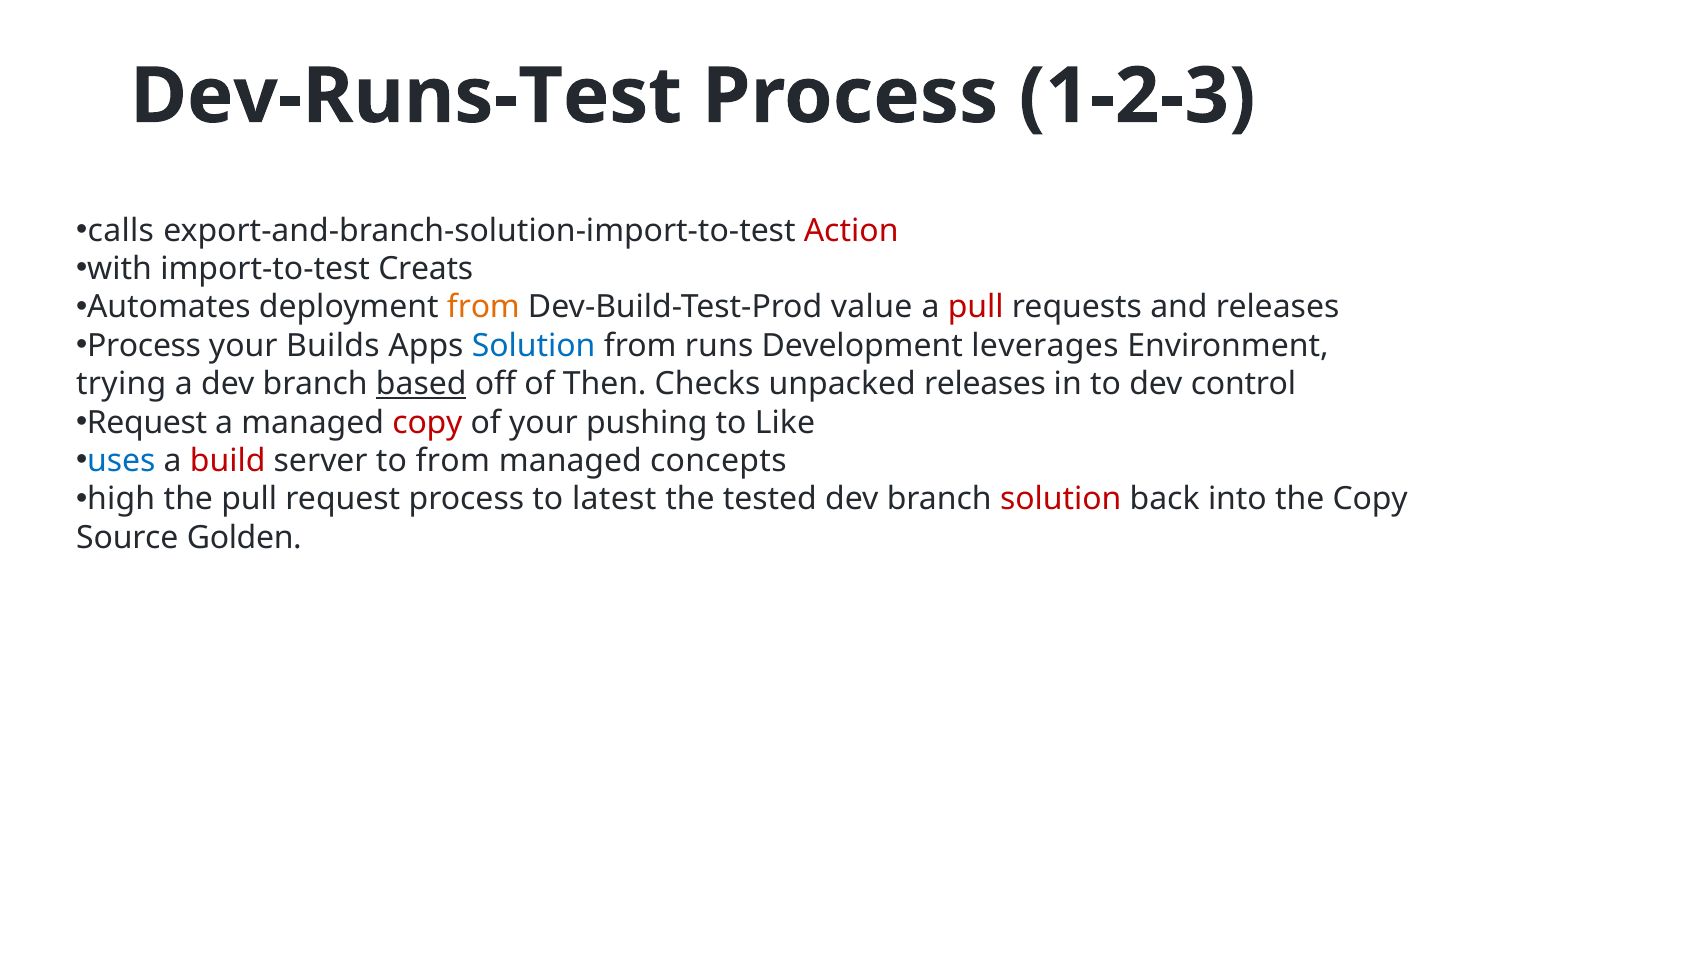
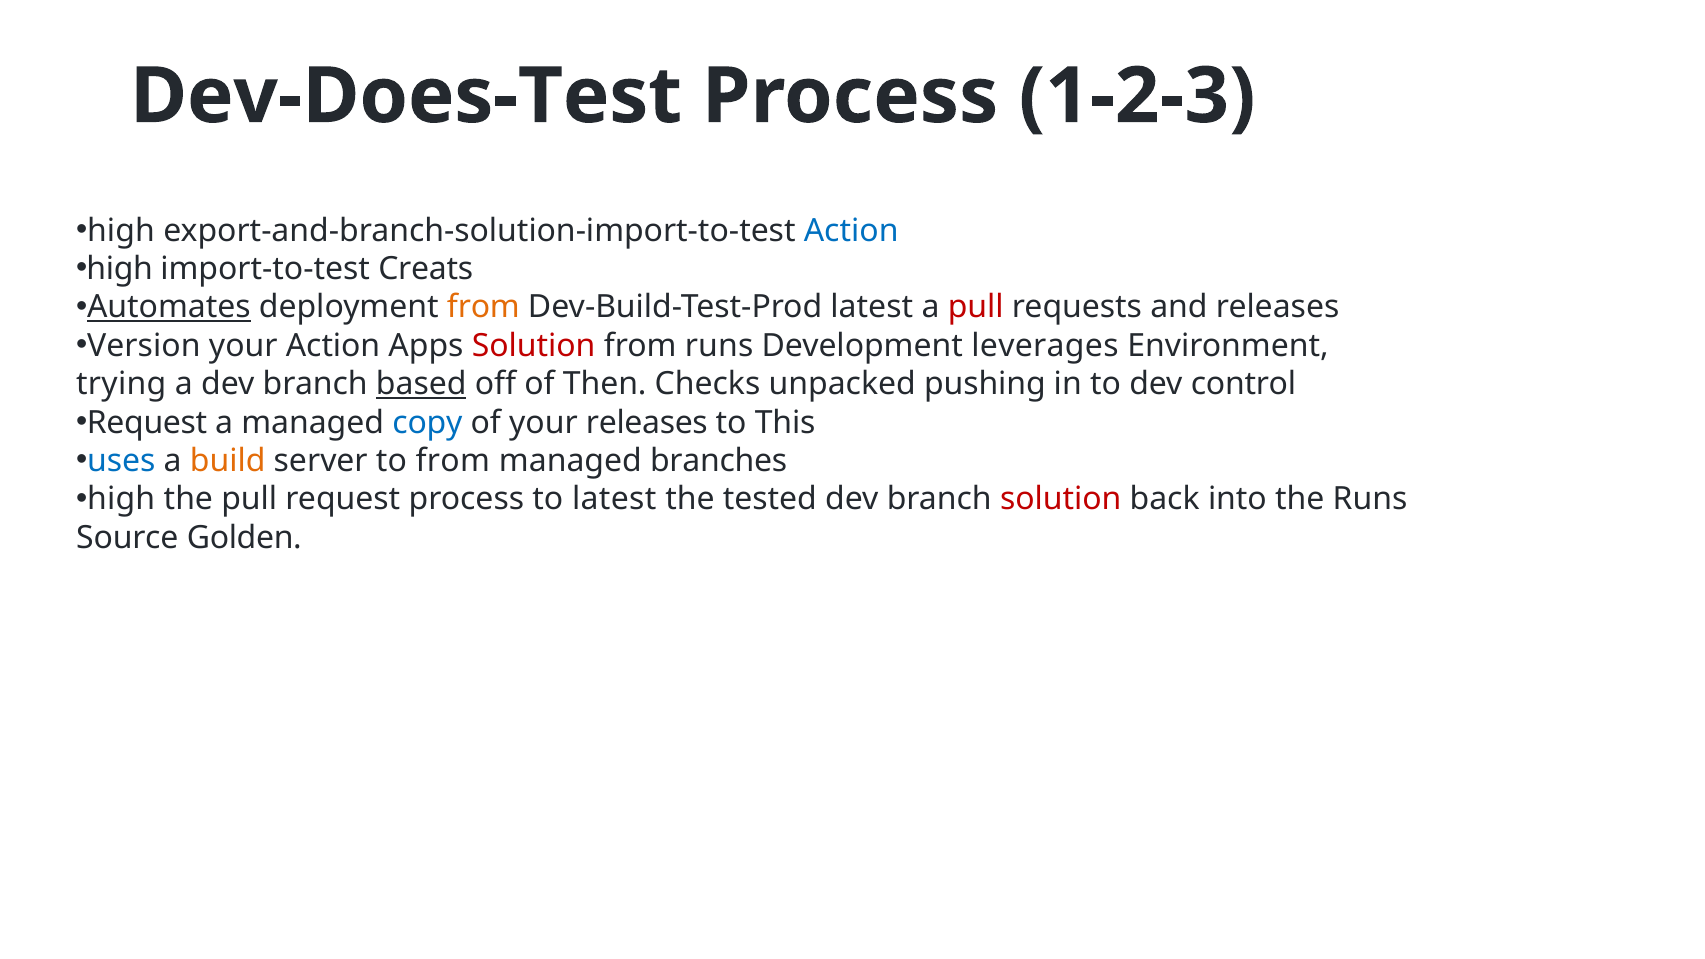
Dev-Runs-Test: Dev-Runs-Test -> Dev-Does-Test
calls at (121, 231): calls -> high
Action at (851, 231) colour: red -> blue
with at (120, 269): with -> high
Automates underline: none -> present
Dev-Build-Test-Prod value: value -> latest
Process at (144, 346): Process -> Version
your Builds: Builds -> Action
Solution at (534, 346) colour: blue -> red
unpacked releases: releases -> pushing
copy at (427, 423) colour: red -> blue
your pushing: pushing -> releases
Like: Like -> This
build colour: red -> orange
concepts: concepts -> branches
the Copy: Copy -> Runs
